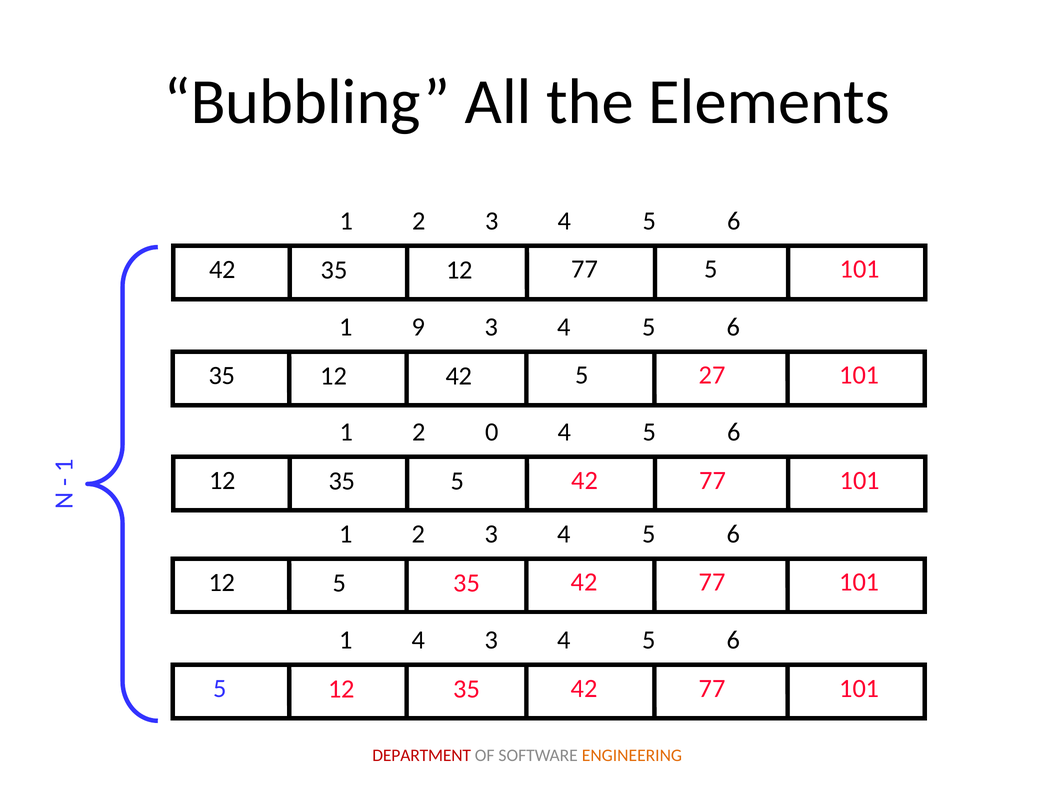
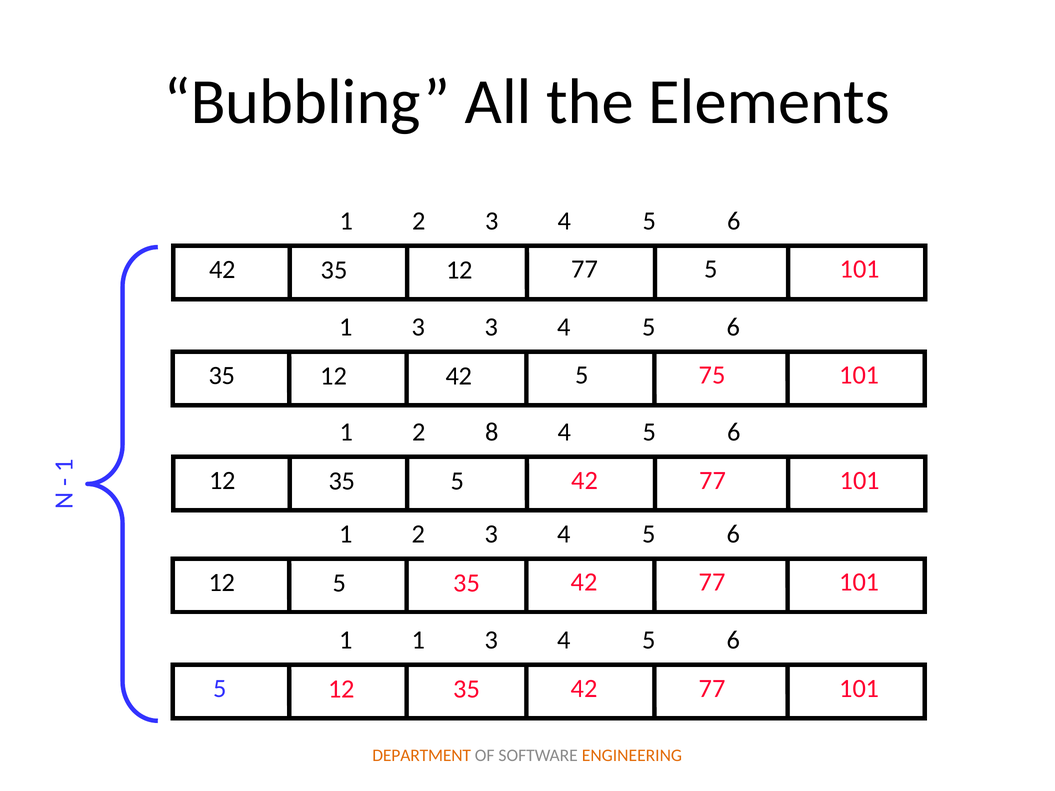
9 at (419, 327): 9 -> 3
27: 27 -> 75
0: 0 -> 8
1 4: 4 -> 1
DEPARTMENT colour: red -> orange
